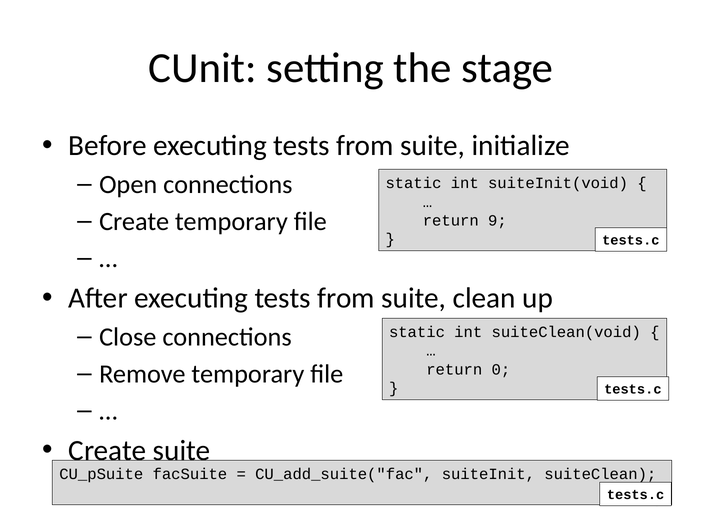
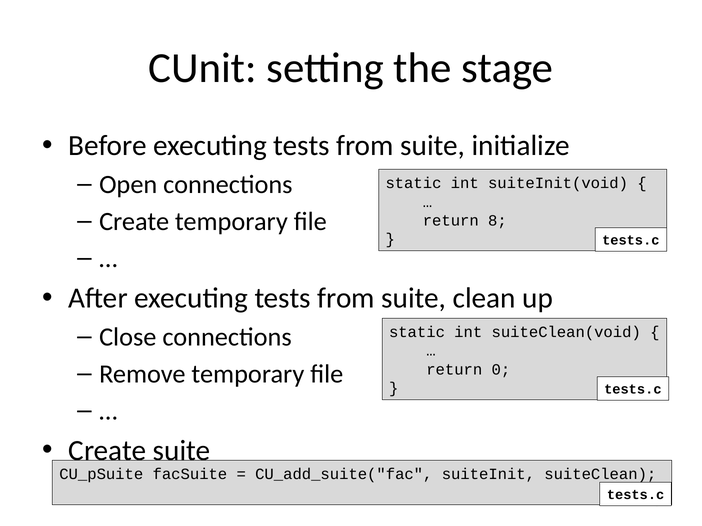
9: 9 -> 8
